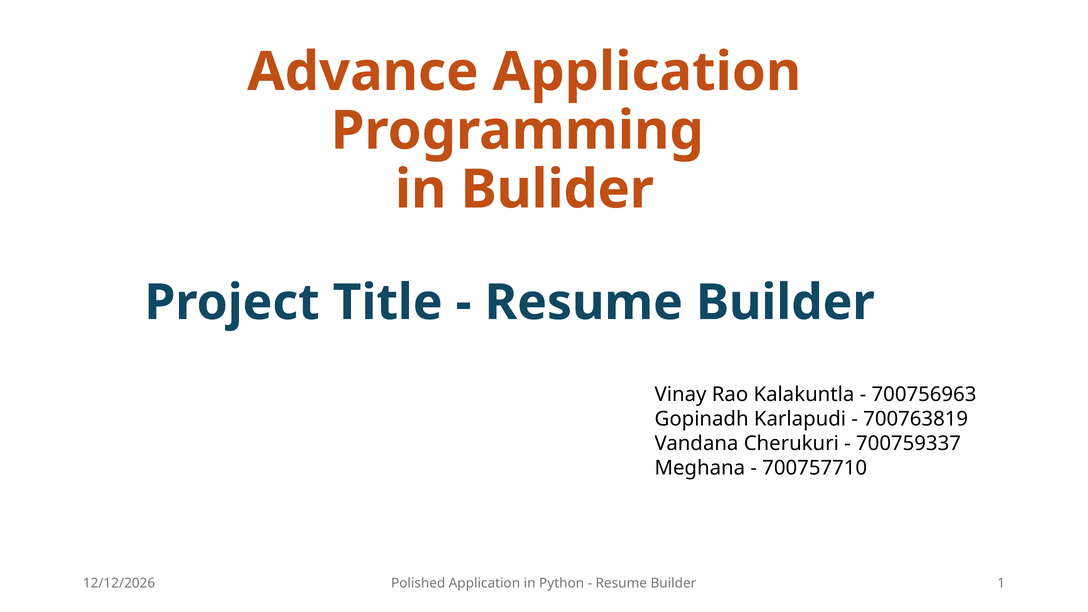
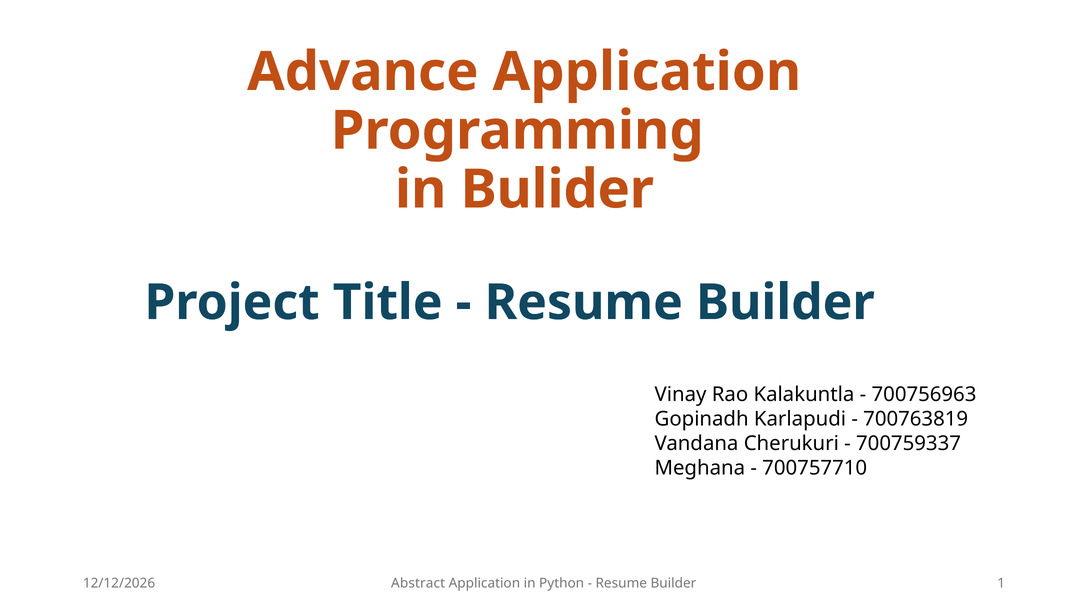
Polished: Polished -> Abstract
